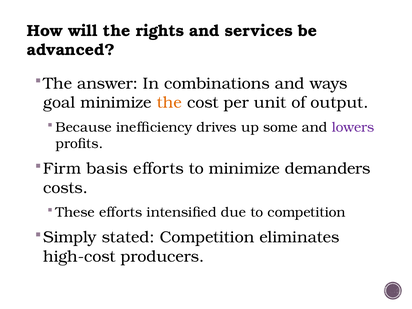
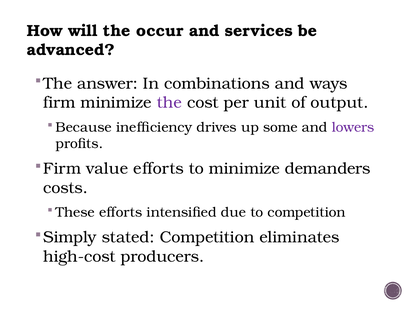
rights: rights -> occur
goal: goal -> firm
the at (169, 103) colour: orange -> purple
basis: basis -> value
